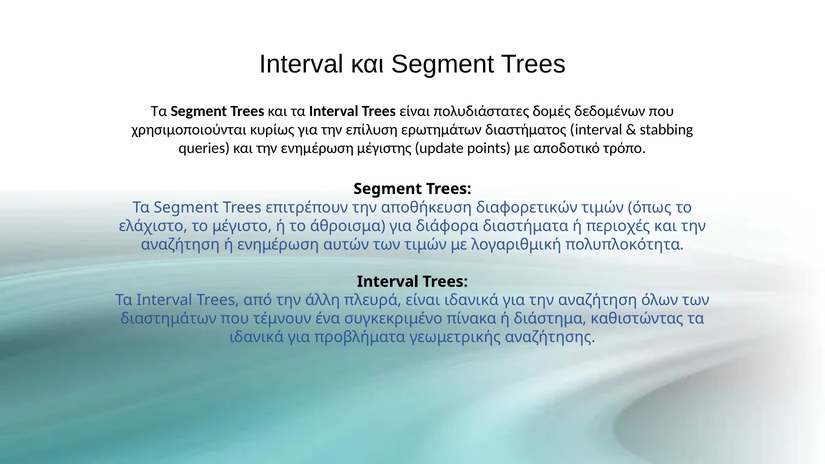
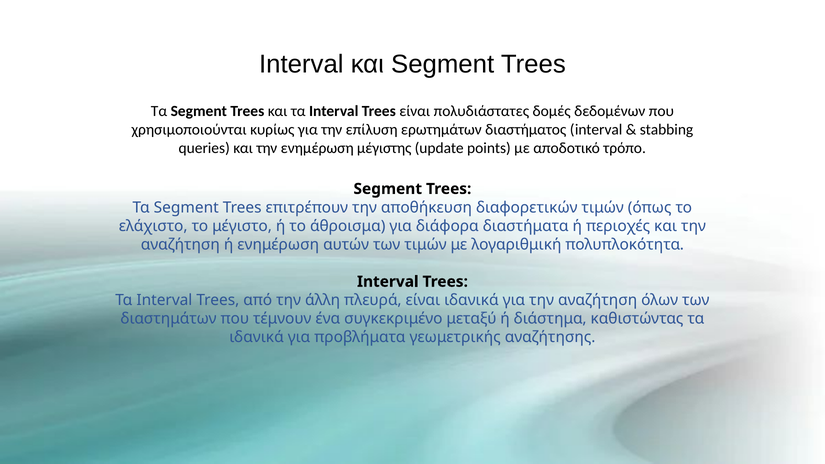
πίνακα: πίνακα -> μεταξύ
